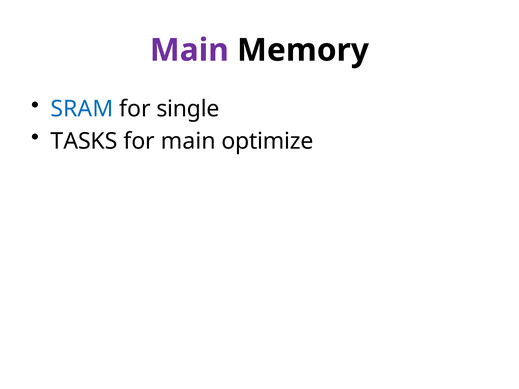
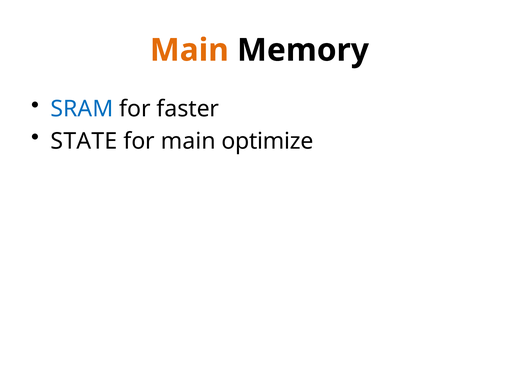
Main at (189, 50) colour: purple -> orange
single: single -> faster
TASKS: TASKS -> STATE
